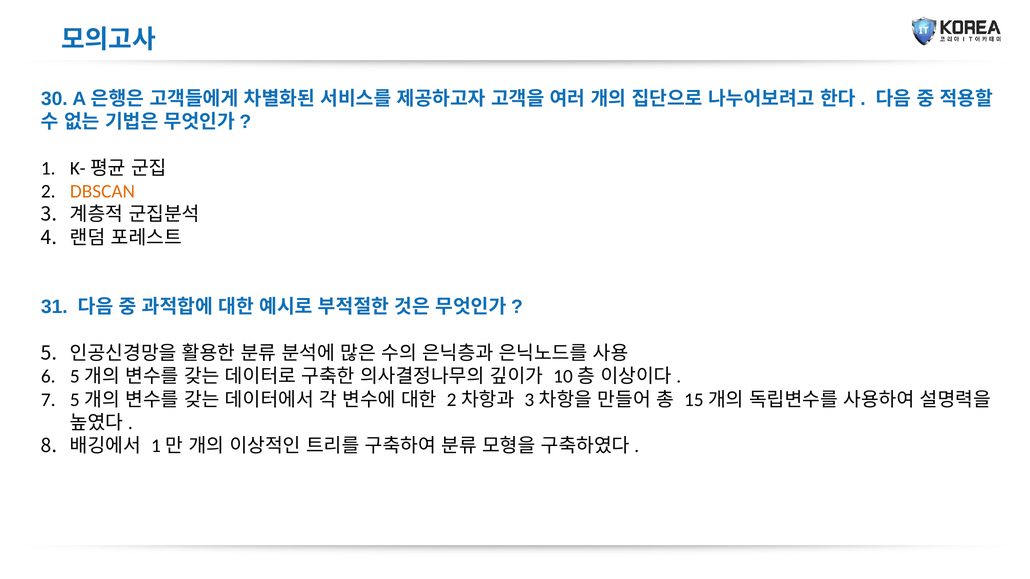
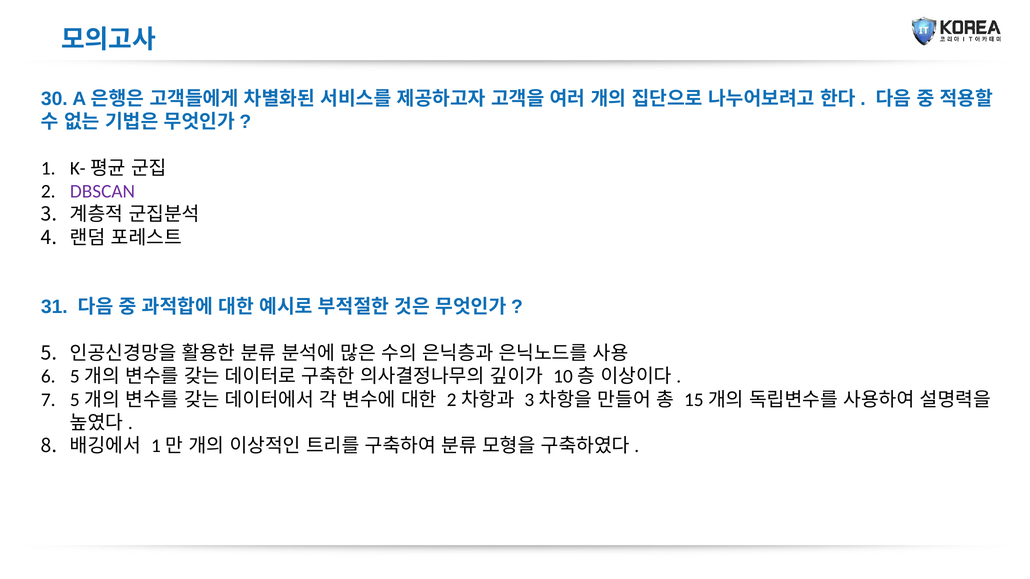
DBSCAN colour: orange -> purple
